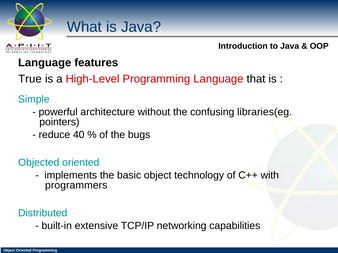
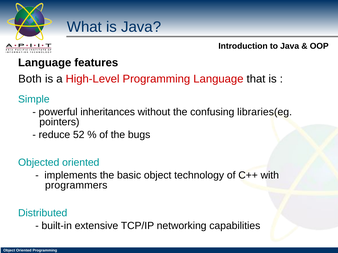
True: True -> Both
architecture: architecture -> inheritances
40: 40 -> 52
